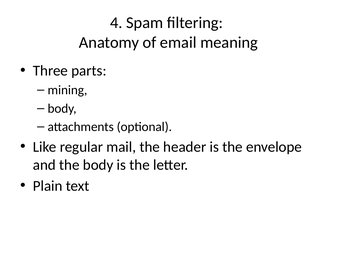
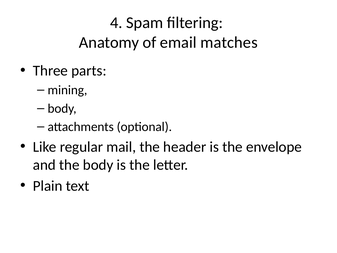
meaning: meaning -> matches
